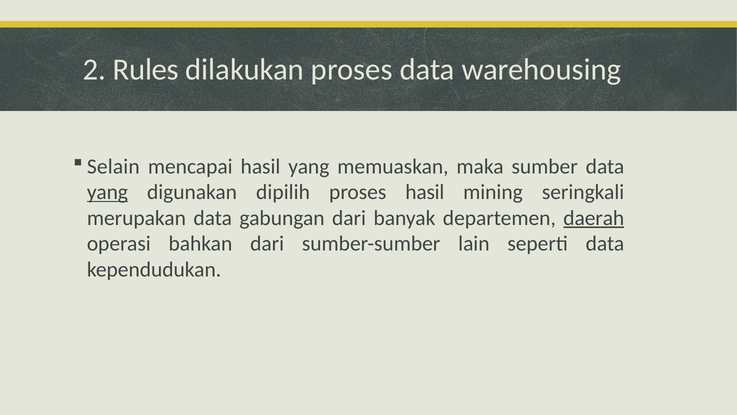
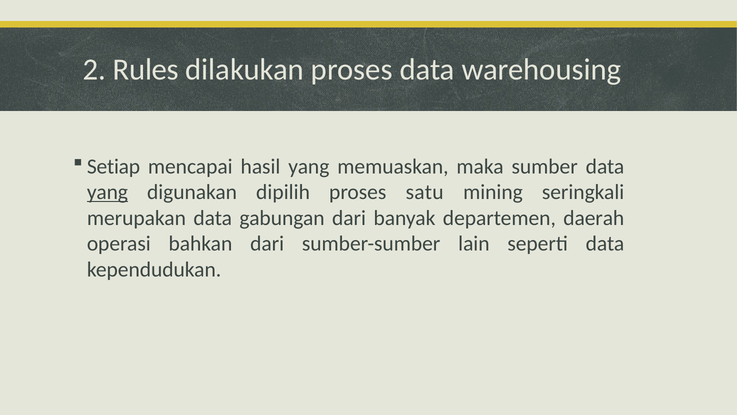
Selain: Selain -> Setiap
proses hasil: hasil -> satu
daerah underline: present -> none
